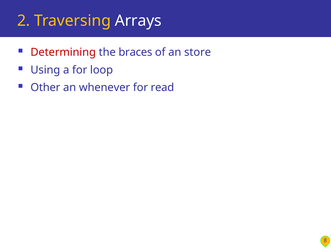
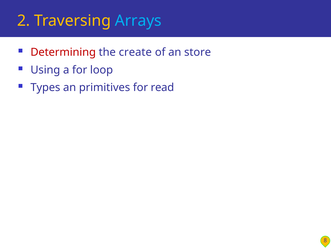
Arrays colour: white -> light blue
braces: braces -> create
Other: Other -> Types
whenever: whenever -> primitives
